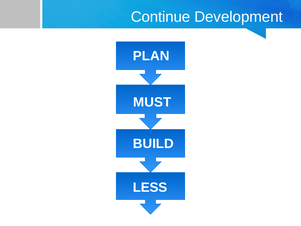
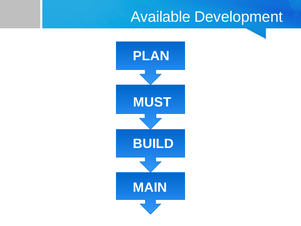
Continue: Continue -> Available
LESS: LESS -> MAIN
